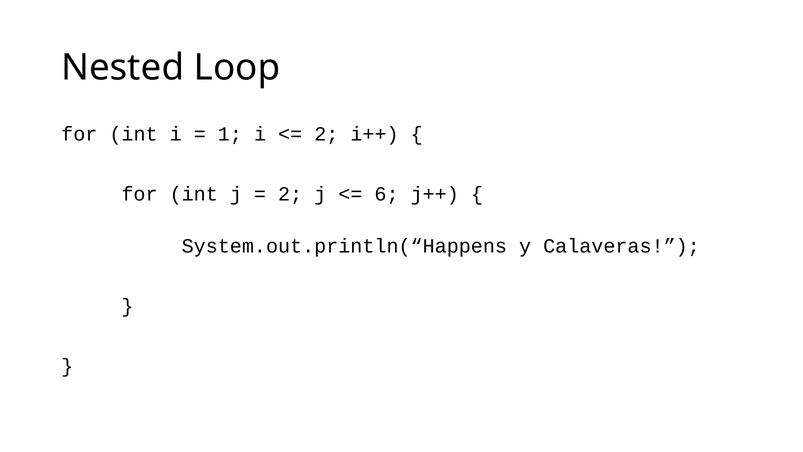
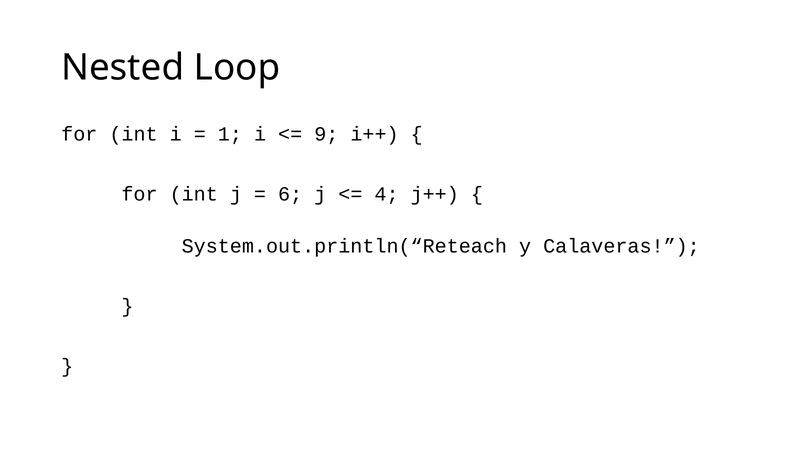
2 at (326, 134): 2 -> 9
2 at (290, 194): 2 -> 6
6: 6 -> 4
System.out.println(“Happens: System.out.println(“Happens -> System.out.println(“Reteach
